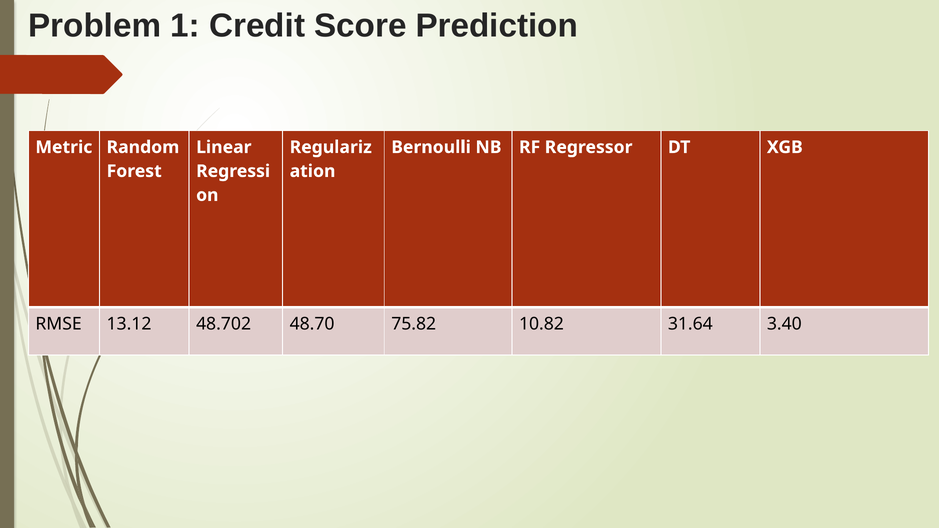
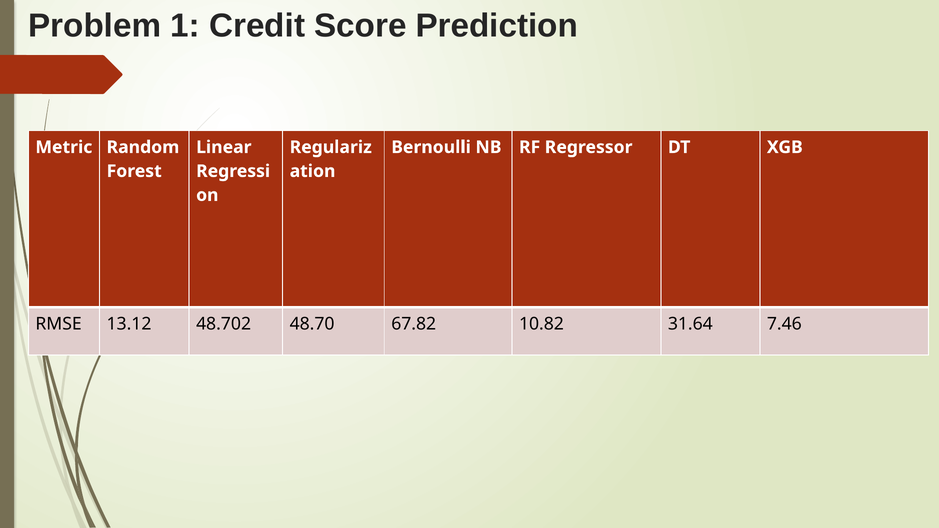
75.82: 75.82 -> 67.82
3.40: 3.40 -> 7.46
